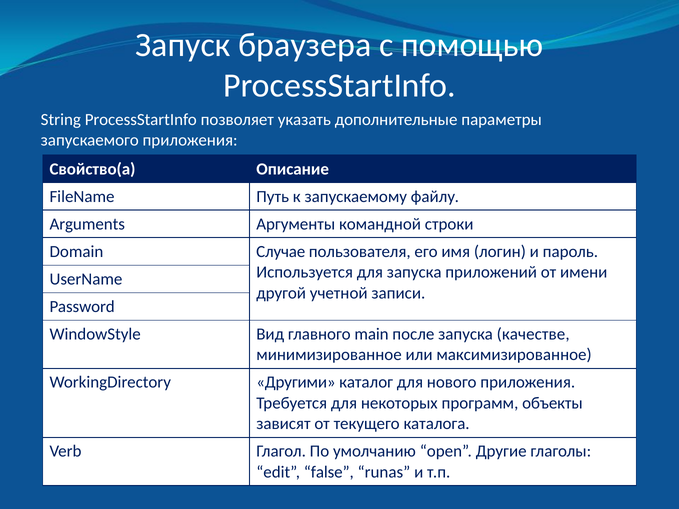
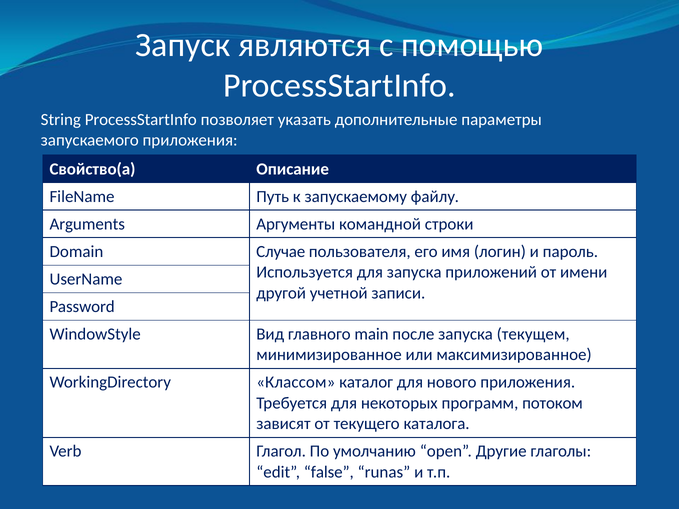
браузера: браузера -> являются
качестве: качестве -> текущем
Другими: Другими -> Классом
объекты: объекты -> потоком
